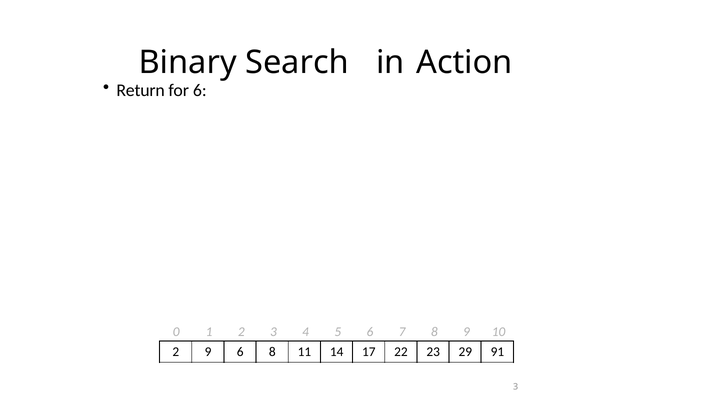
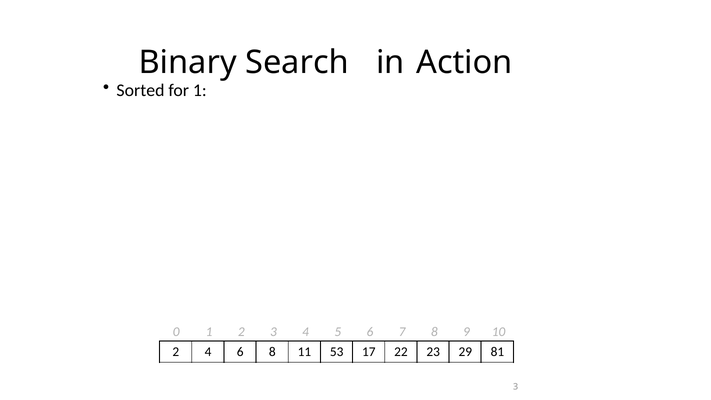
Return: Return -> Sorted
for 6: 6 -> 1
2 9: 9 -> 4
14: 14 -> 53
91: 91 -> 81
